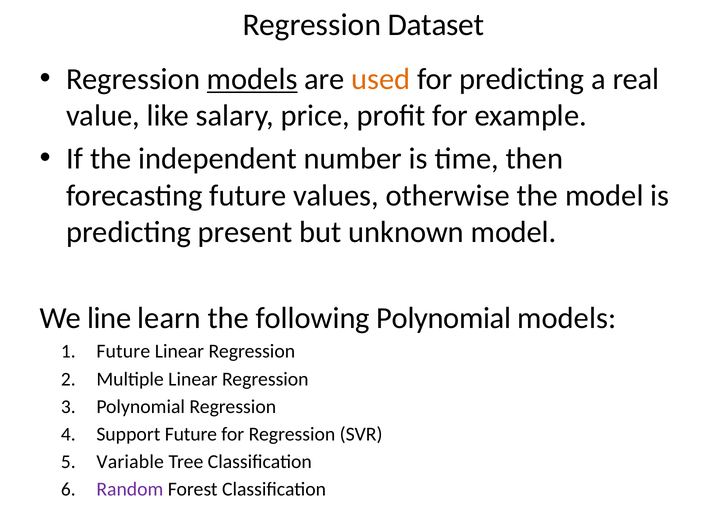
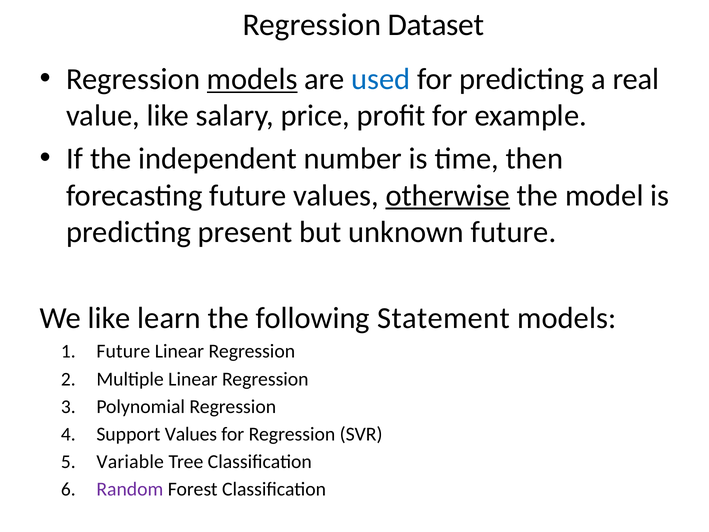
used colour: orange -> blue
otherwise underline: none -> present
unknown model: model -> future
We line: line -> like
following Polynomial: Polynomial -> Statement
Support Future: Future -> Values
